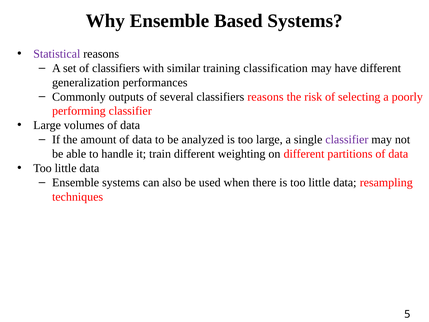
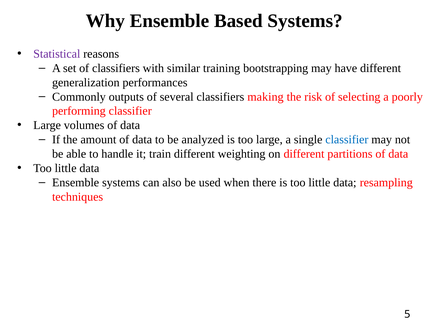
classification: classification -> bootstrapping
classifiers reasons: reasons -> making
classifier at (347, 140) colour: purple -> blue
